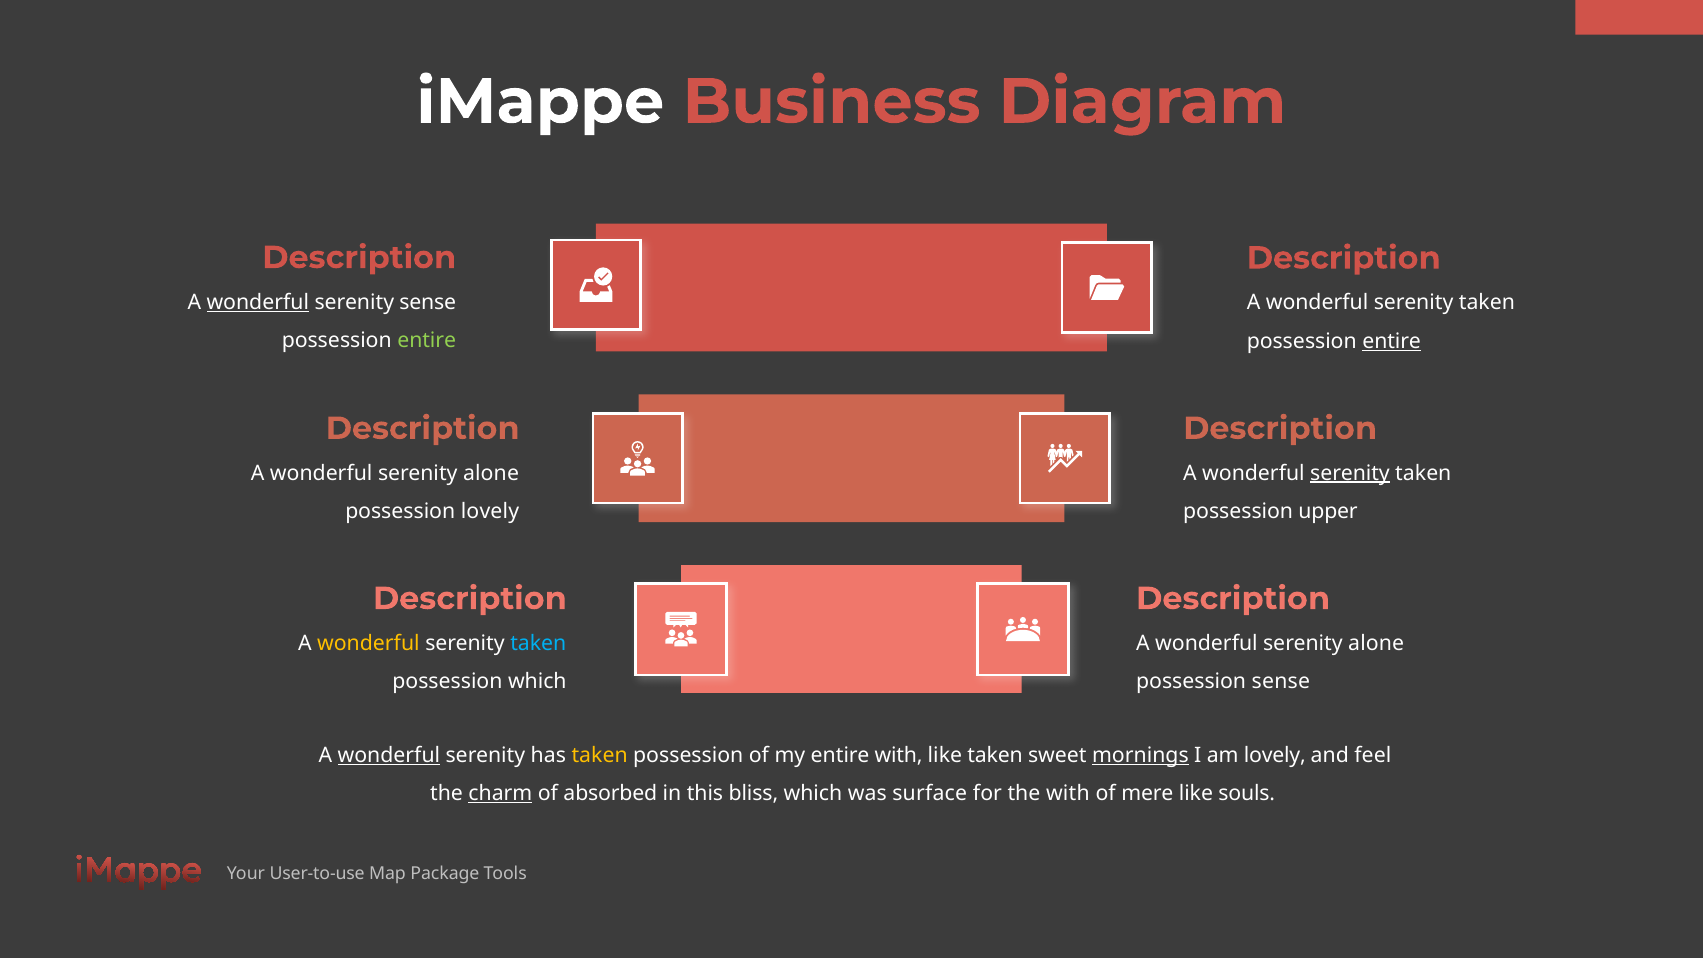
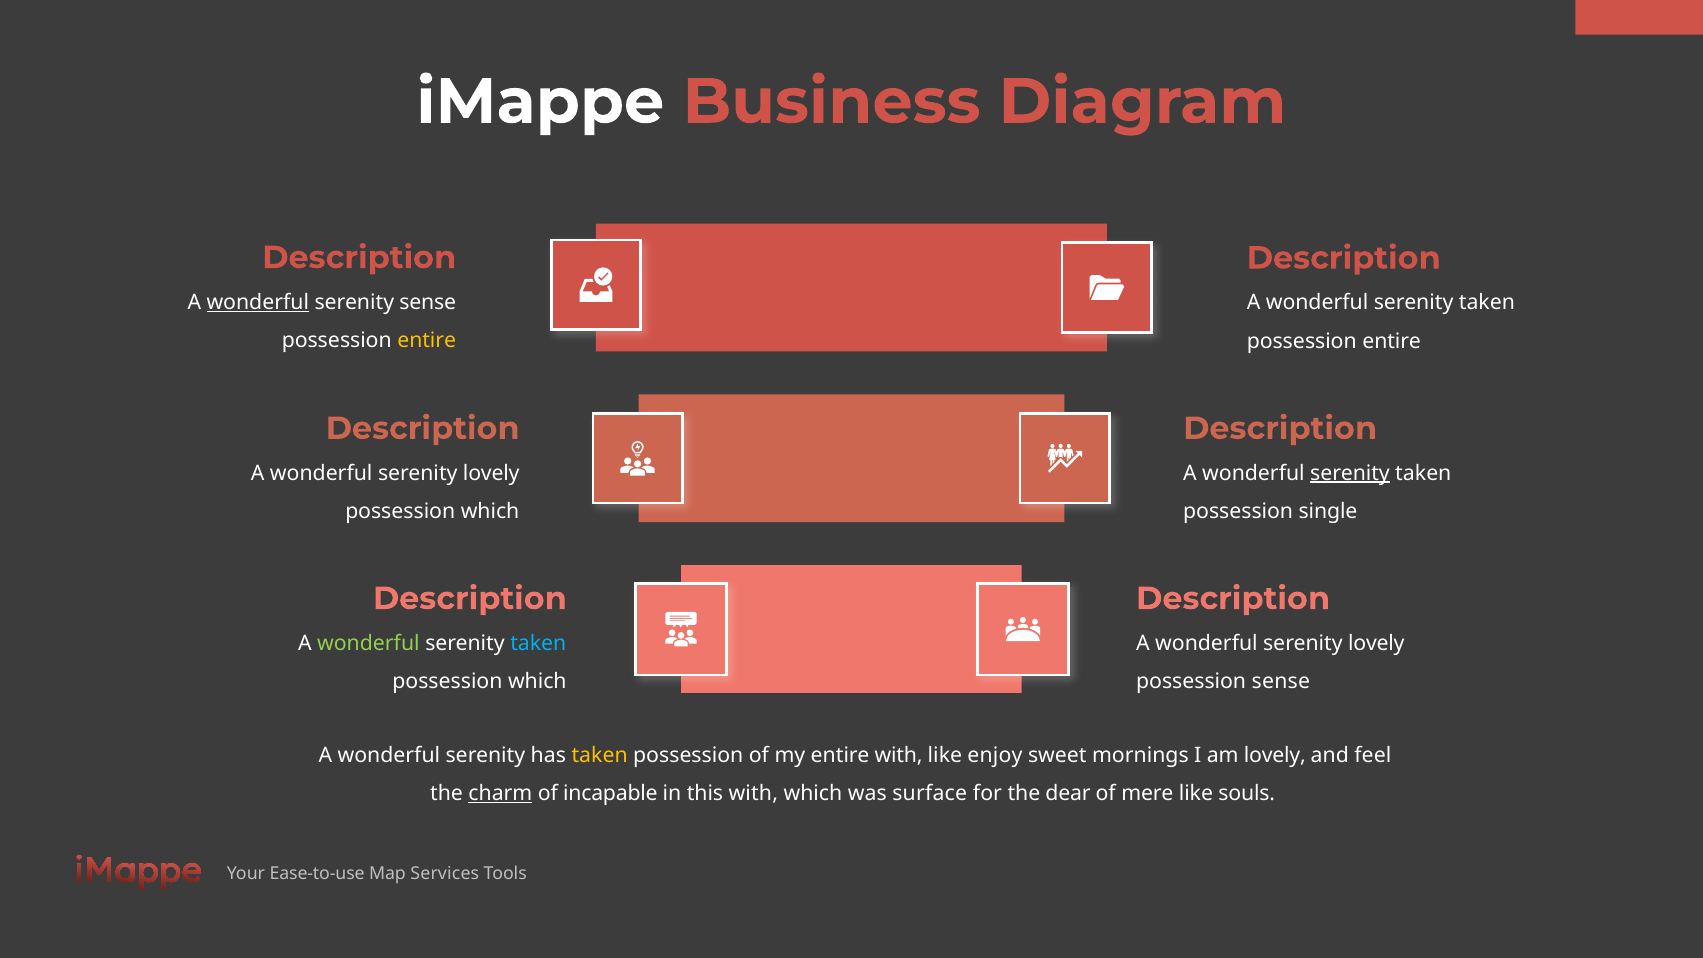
entire at (427, 341) colour: light green -> yellow
entire at (1392, 341) underline: present -> none
alone at (491, 473): alone -> lovely
lovely at (490, 511): lovely -> which
upper: upper -> single
wonderful at (368, 643) colour: yellow -> light green
alone at (1376, 643): alone -> lovely
wonderful at (389, 755) underline: present -> none
like taken: taken -> enjoy
mornings underline: present -> none
absorbed: absorbed -> incapable
this bliss: bliss -> with
the with: with -> dear
User-to-use: User-to-use -> Ease-to-use
Package: Package -> Services
